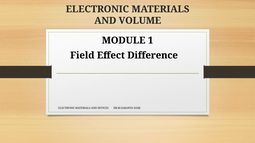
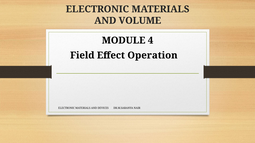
1: 1 -> 4
Difference: Difference -> Operation
